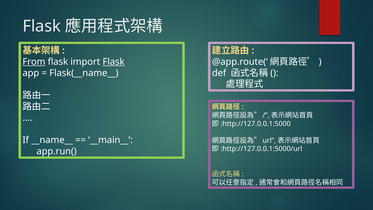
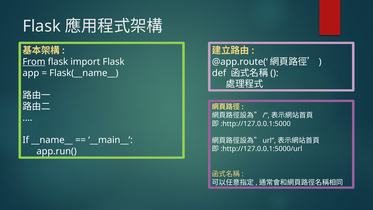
Flask at (114, 62) underline: present -> none
